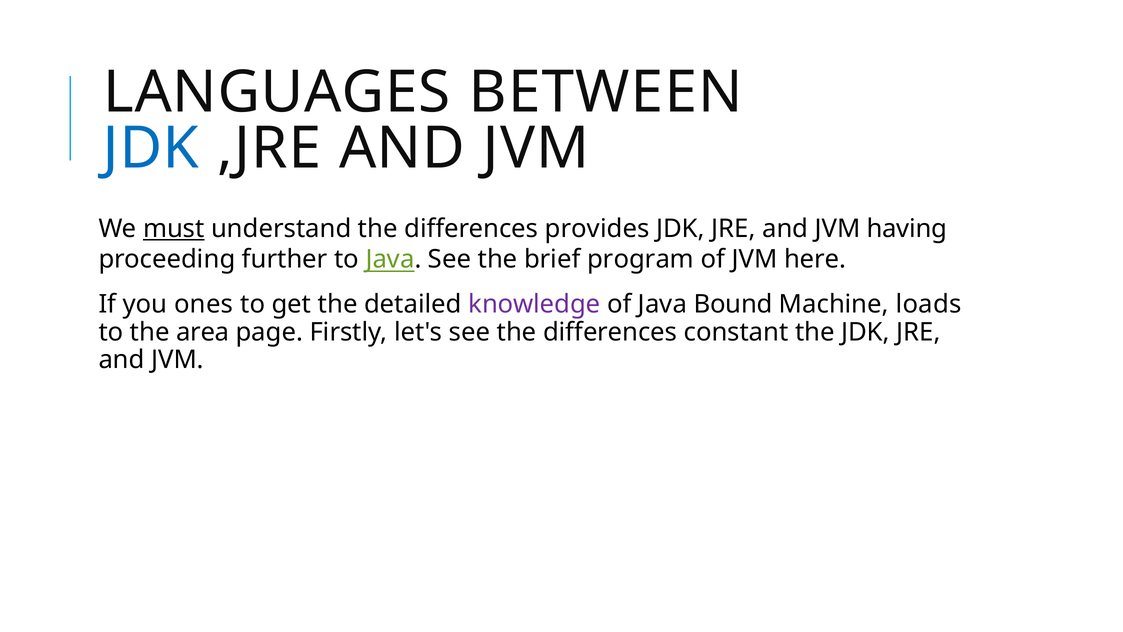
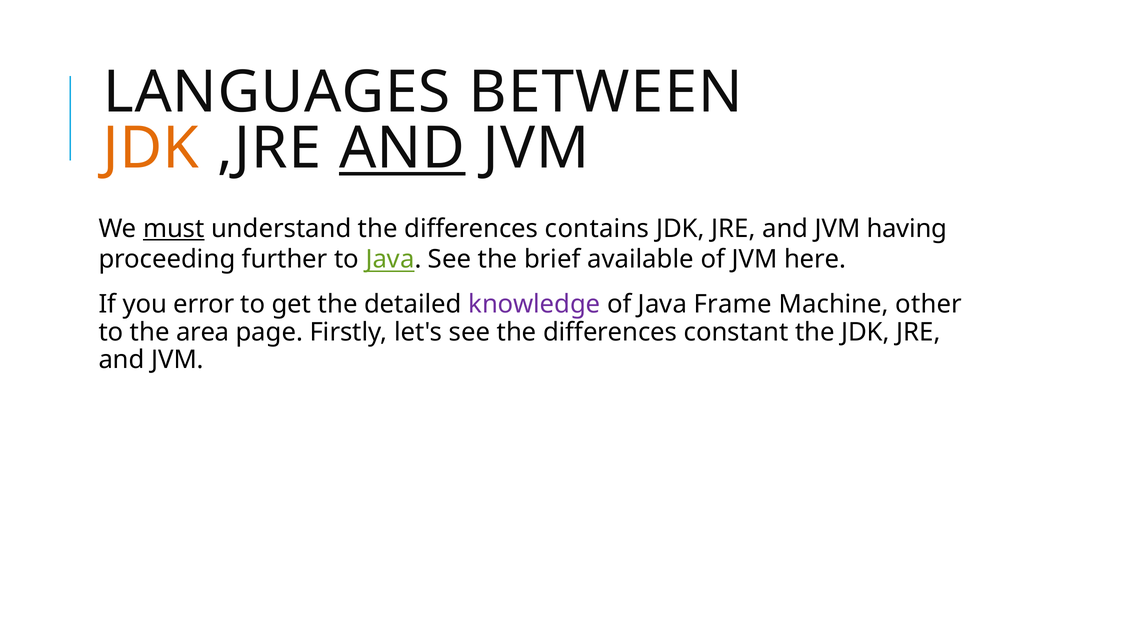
JDK at (151, 149) colour: blue -> orange
AND at (402, 149) underline: none -> present
provides: provides -> contains
program: program -> available
ones: ones -> error
Bound: Bound -> Frame
loads: loads -> other
